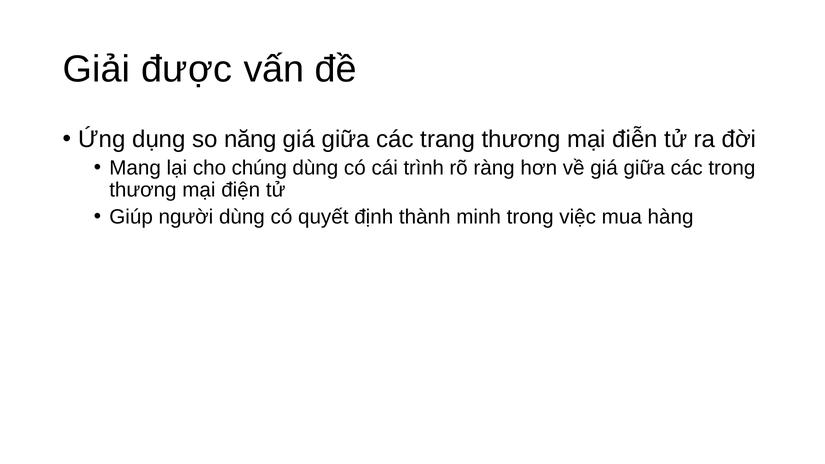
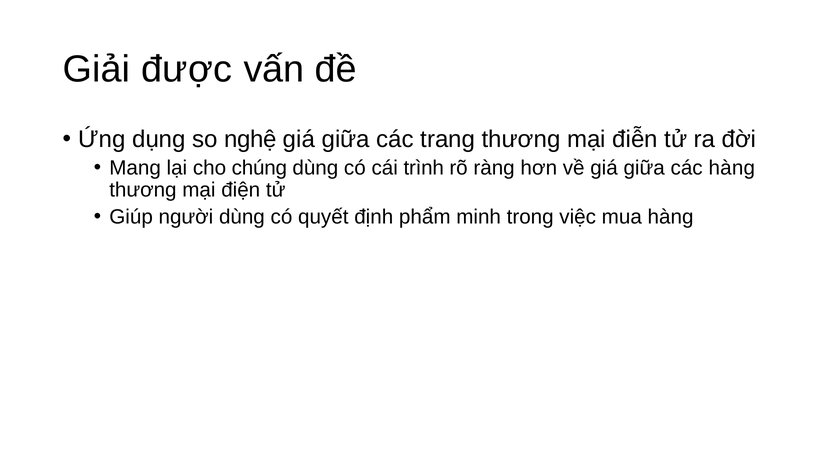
năng: năng -> nghệ
các trong: trong -> hàng
thành: thành -> phẩm
